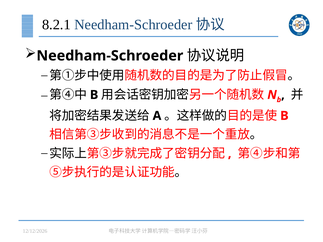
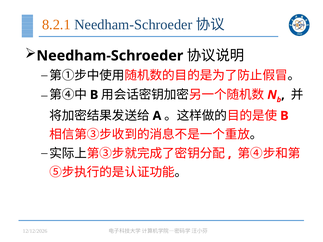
8.2.1 colour: black -> orange
